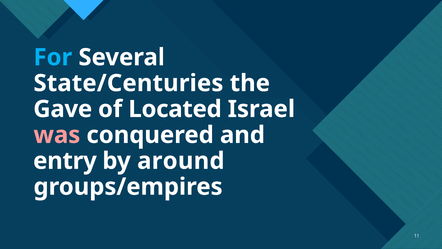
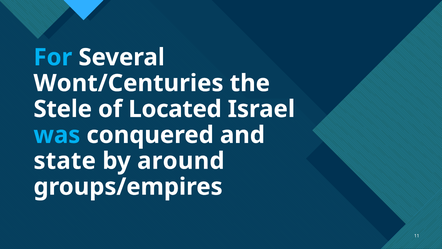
State/Centuries: State/Centuries -> Wont/Centuries
Gave: Gave -> Stele
was colour: pink -> light blue
entry: entry -> state
